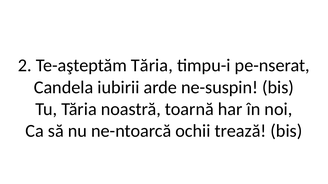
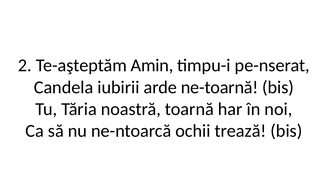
Te-aşteptăm Tăria: Tăria -> Amin
ne-suspin: ne-suspin -> ne-toarnă
